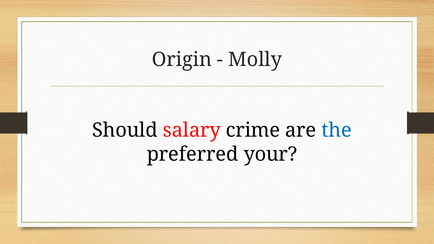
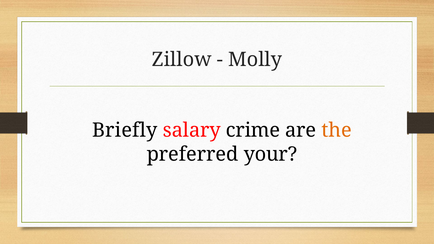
Origin: Origin -> Zillow
Should: Should -> Briefly
the colour: blue -> orange
